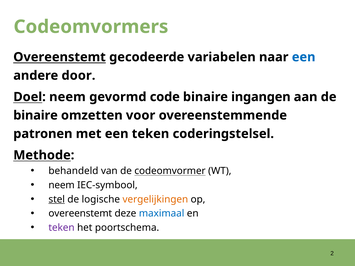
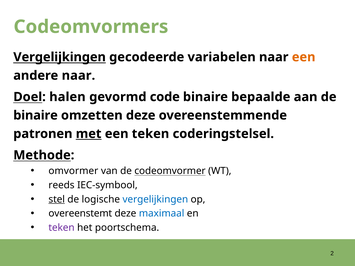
Overeenstemt at (60, 57): Overeenstemt -> Vergelijkingen
een at (304, 57) colour: blue -> orange
andere door: door -> naar
Doel neem: neem -> halen
ingangen: ingangen -> bepaalde
omzetten voor: voor -> deze
met underline: none -> present
behandeld: behandeld -> omvormer
neem at (62, 185): neem -> reeds
vergelijkingen at (155, 199) colour: orange -> blue
